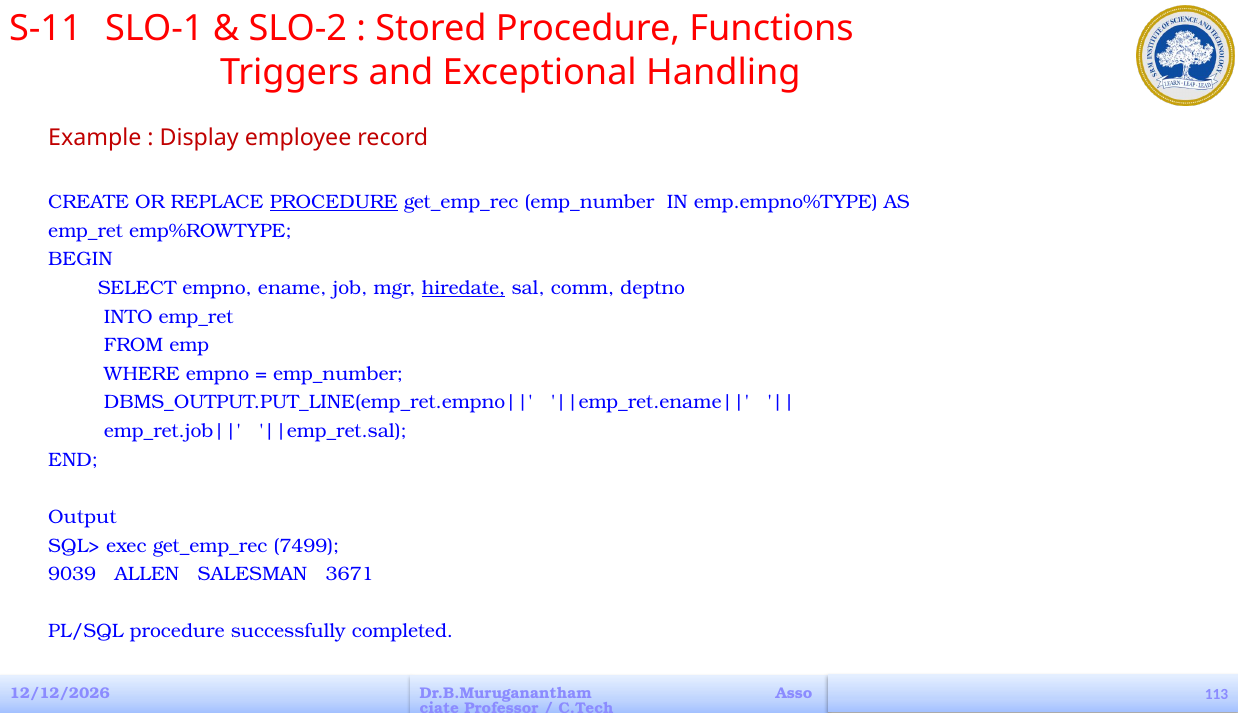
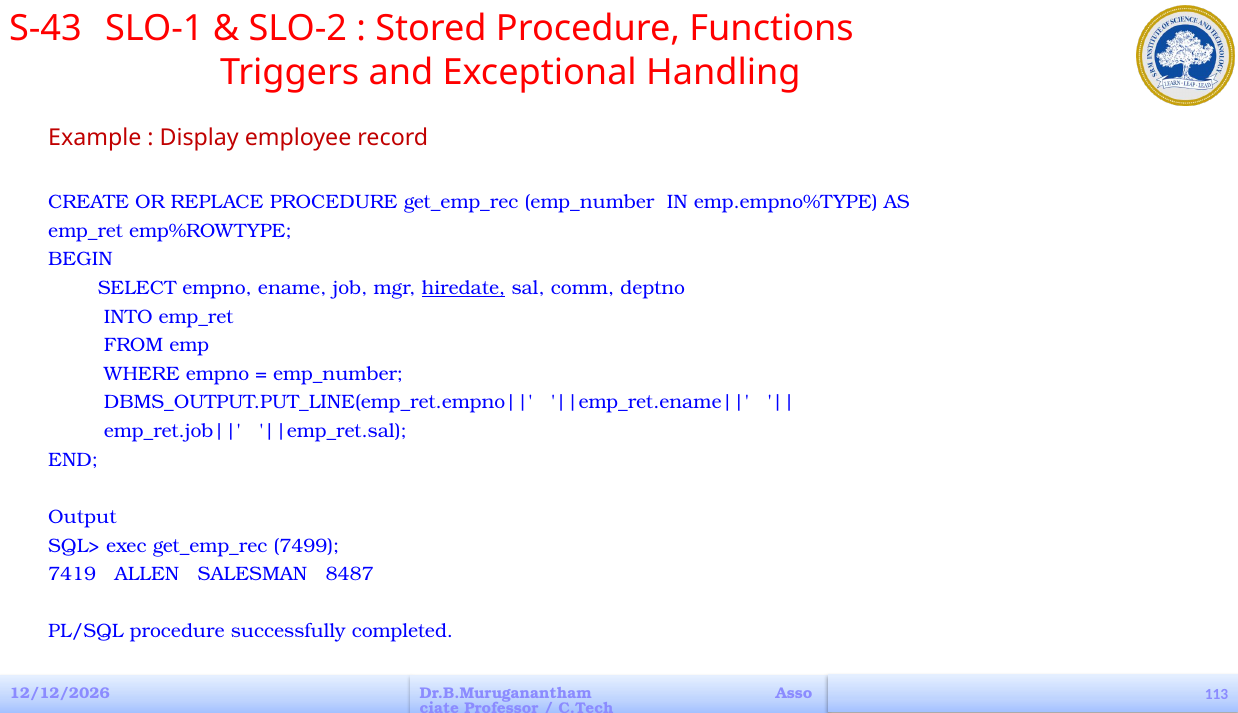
S-11: S-11 -> S-43
PROCEDURE at (334, 202) underline: present -> none
9039: 9039 -> 7419
3671: 3671 -> 8487
